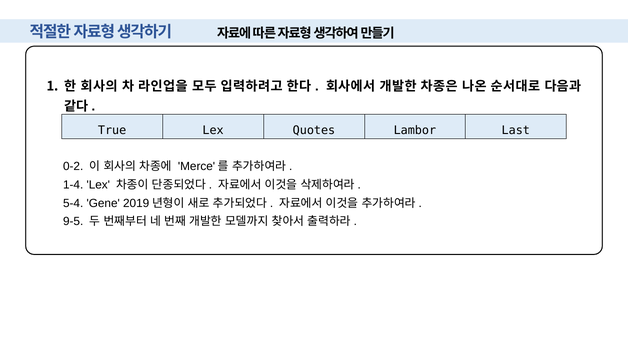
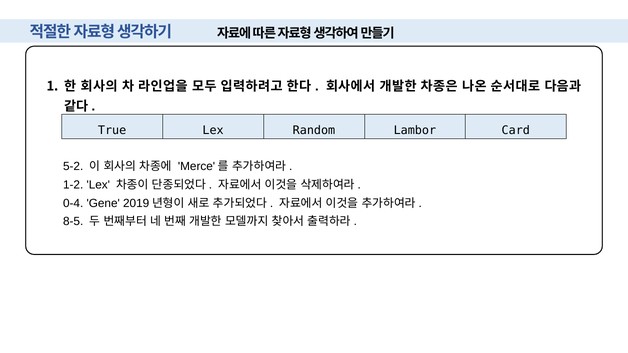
Quotes: Quotes -> Random
Last: Last -> Card
0-2: 0-2 -> 5-2
1-4: 1-4 -> 1-2
5-4: 5-4 -> 0-4
9-5: 9-5 -> 8-5
